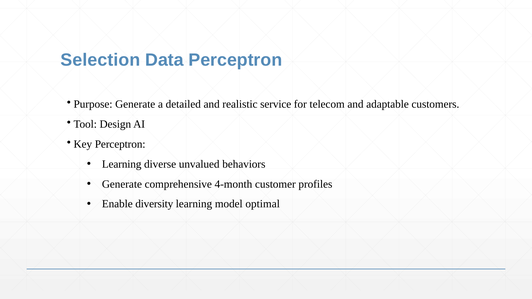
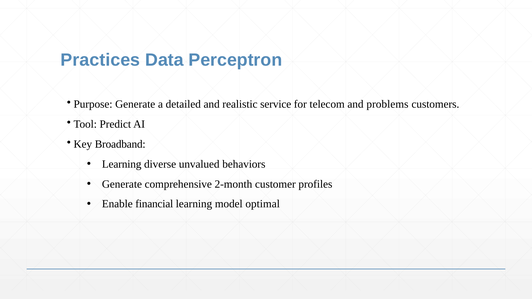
Selection: Selection -> Practices
adaptable: adaptable -> problems
Design: Design -> Predict
Key Perceptron: Perceptron -> Broadband
4-month: 4-month -> 2-month
diversity: diversity -> financial
